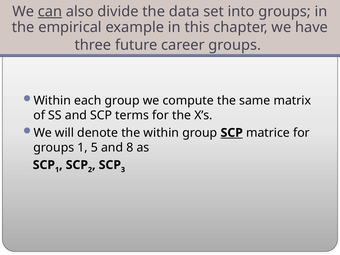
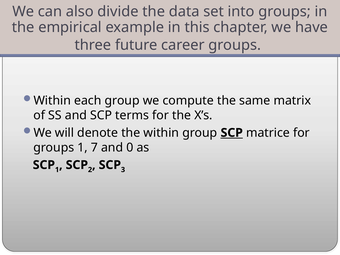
can underline: present -> none
5: 5 -> 7
8: 8 -> 0
